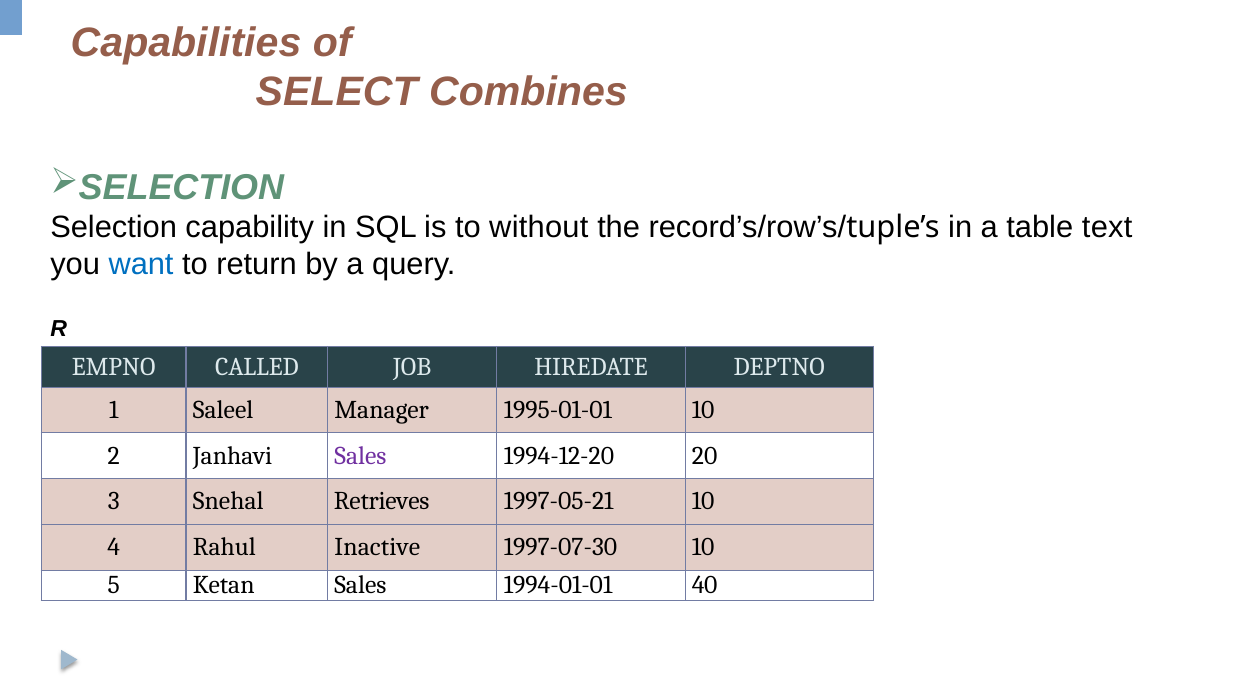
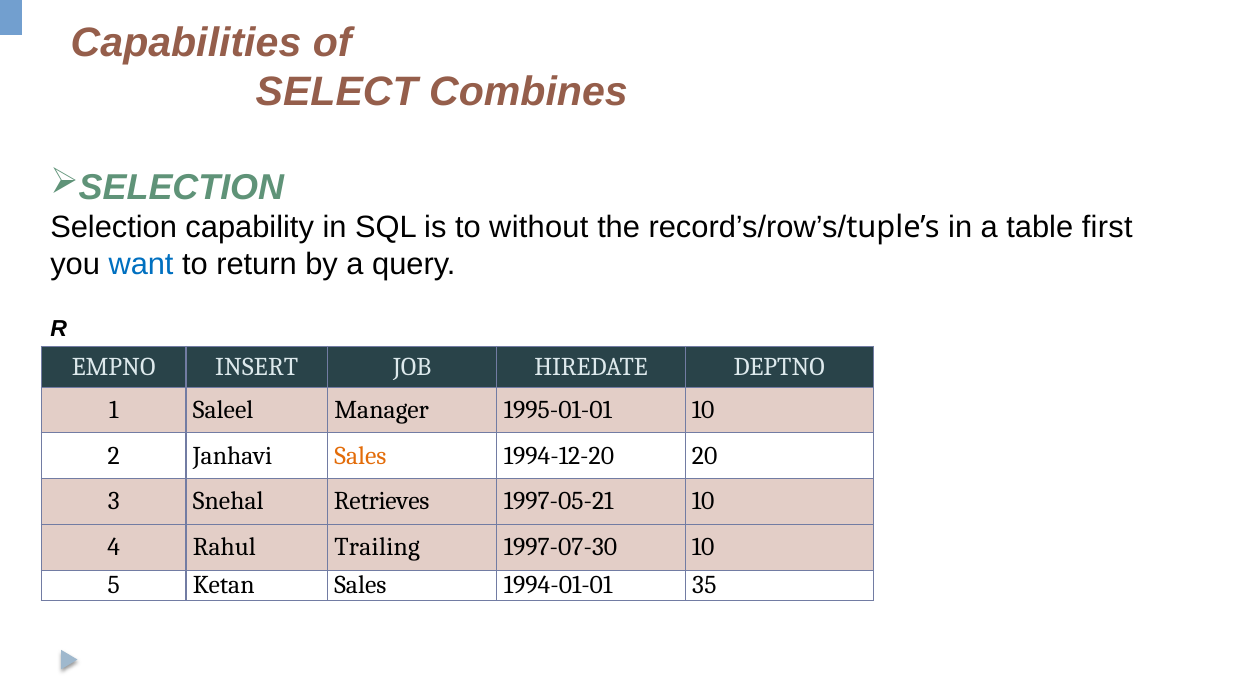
text: text -> first
CALLED: CALLED -> INSERT
Sales at (360, 456) colour: purple -> orange
Inactive: Inactive -> Trailing
40: 40 -> 35
